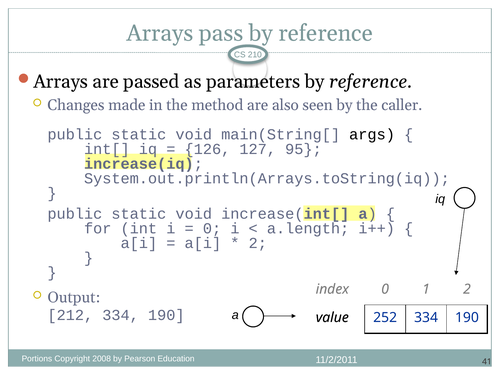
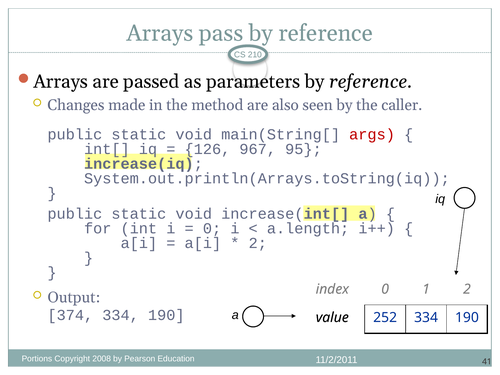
args colour: black -> red
127: 127 -> 967
212: 212 -> 374
